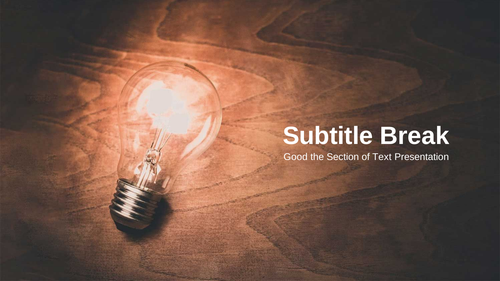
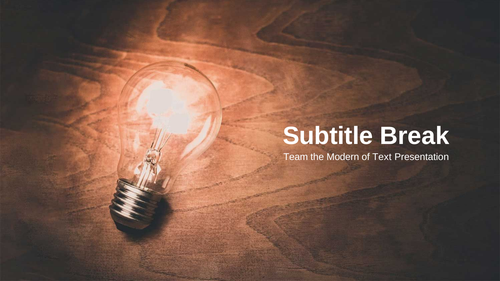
Good: Good -> Team
Section: Section -> Modern
